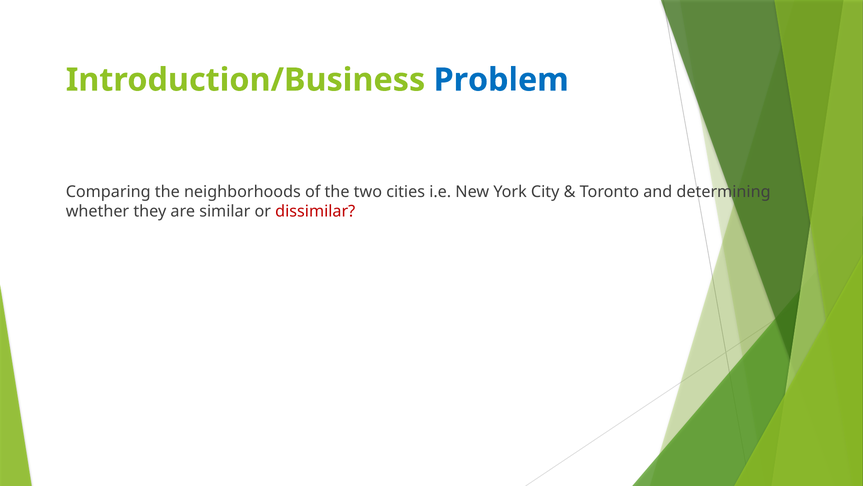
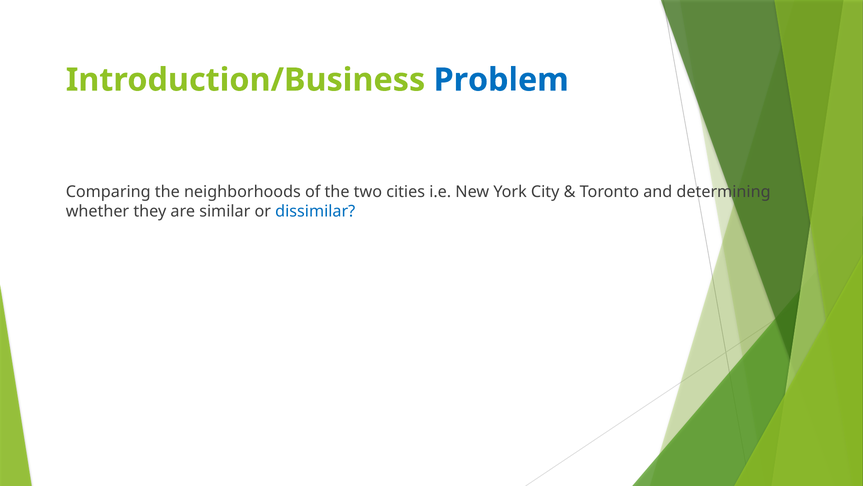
dissimilar colour: red -> blue
